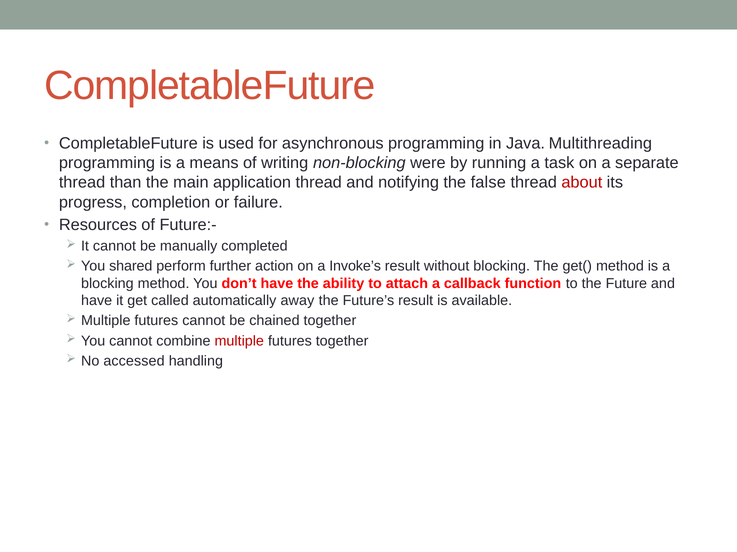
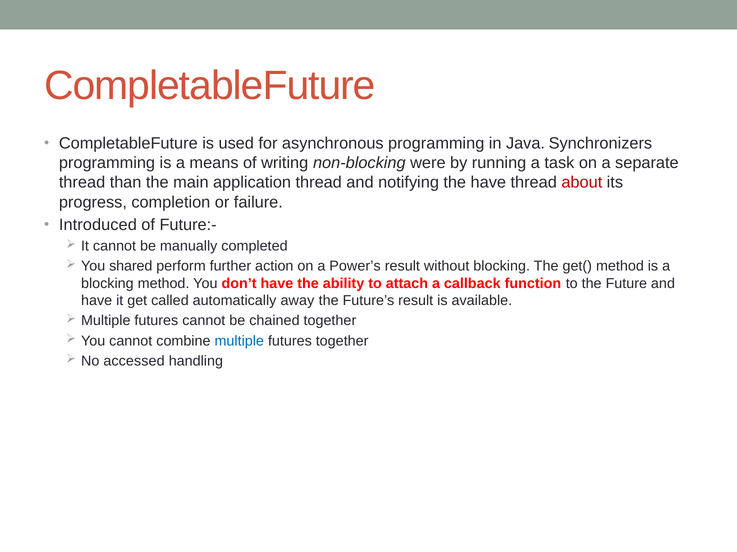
Multithreading: Multithreading -> Synchronizers
the false: false -> have
Resources: Resources -> Introduced
Invoke’s: Invoke’s -> Power’s
multiple at (239, 341) colour: red -> blue
